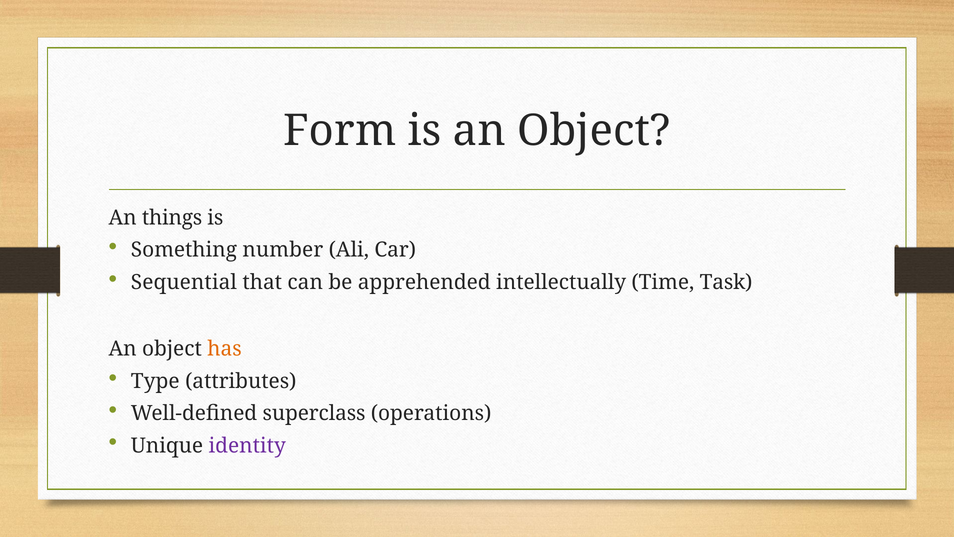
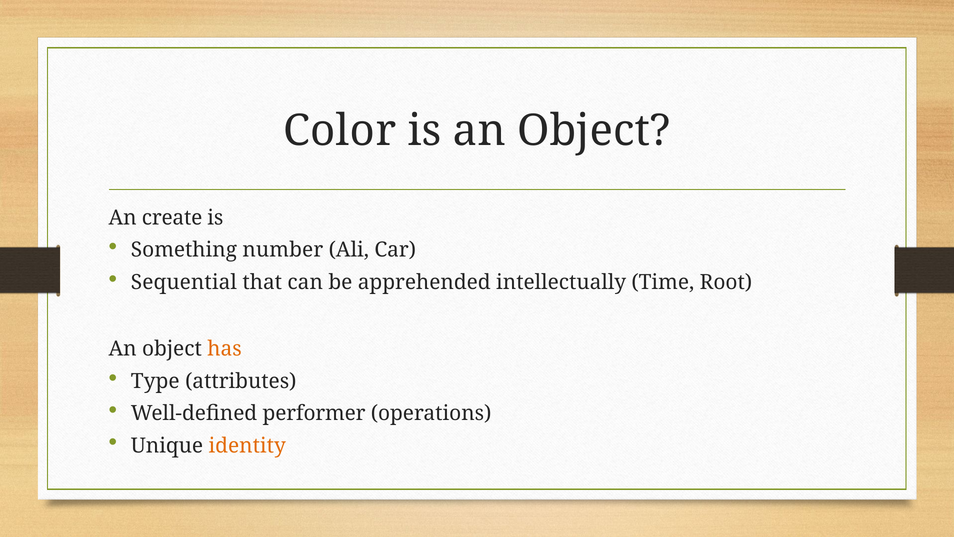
Form: Form -> Color
things: things -> create
Task: Task -> Root
superclass: superclass -> performer
identity colour: purple -> orange
